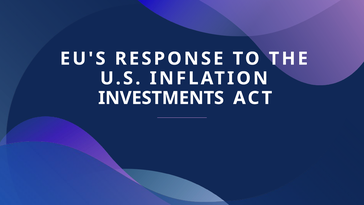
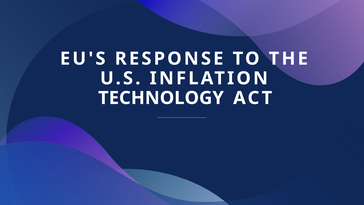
INVESTMENTS: INVESTMENTS -> TECHNOLOGY
